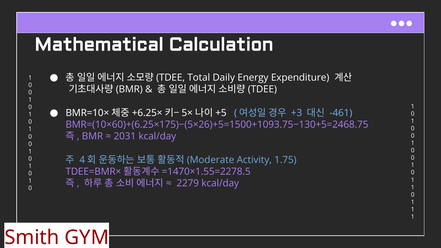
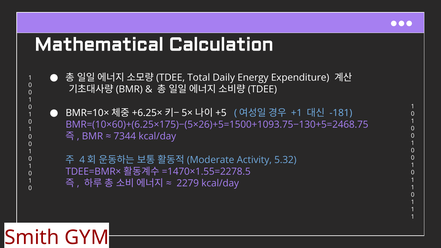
+3: +3 -> +1
-461: -461 -> -181
2031: 2031 -> 7344
1.75: 1.75 -> 5.32
